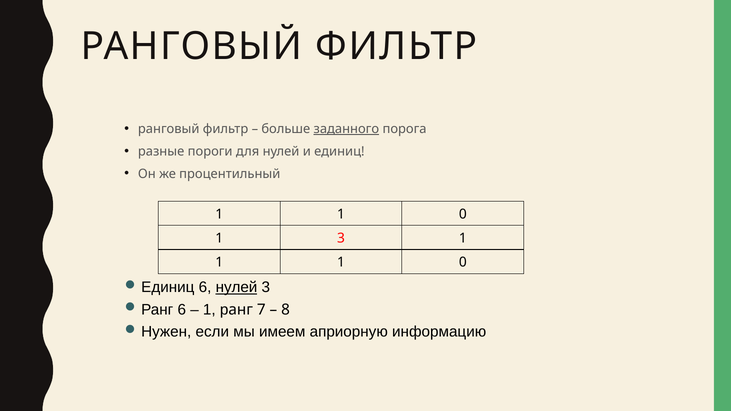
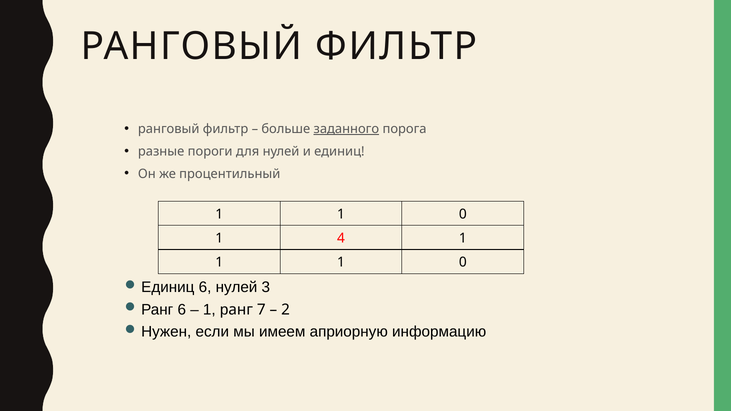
1 3: 3 -> 4
нулей at (236, 288) underline: present -> none
8: 8 -> 2
